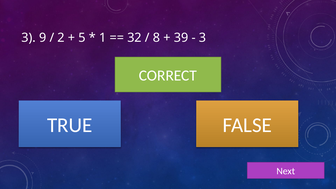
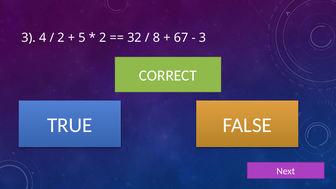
9: 9 -> 4
1 at (103, 38): 1 -> 2
39: 39 -> 67
